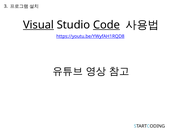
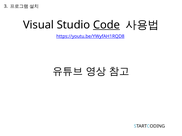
Visual underline: present -> none
